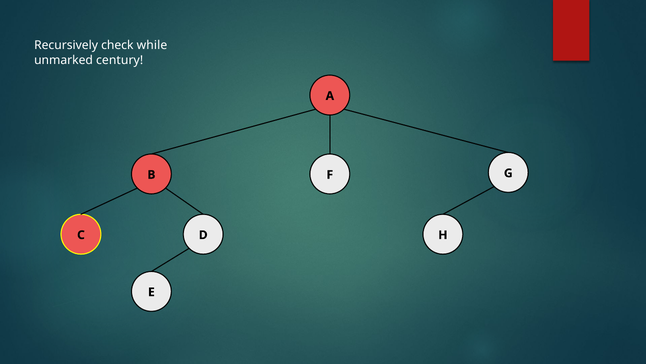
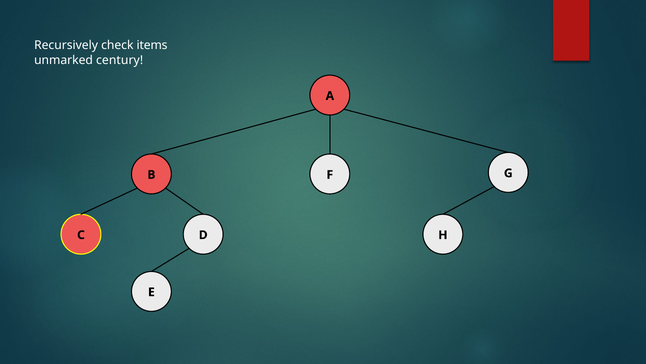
while: while -> items
